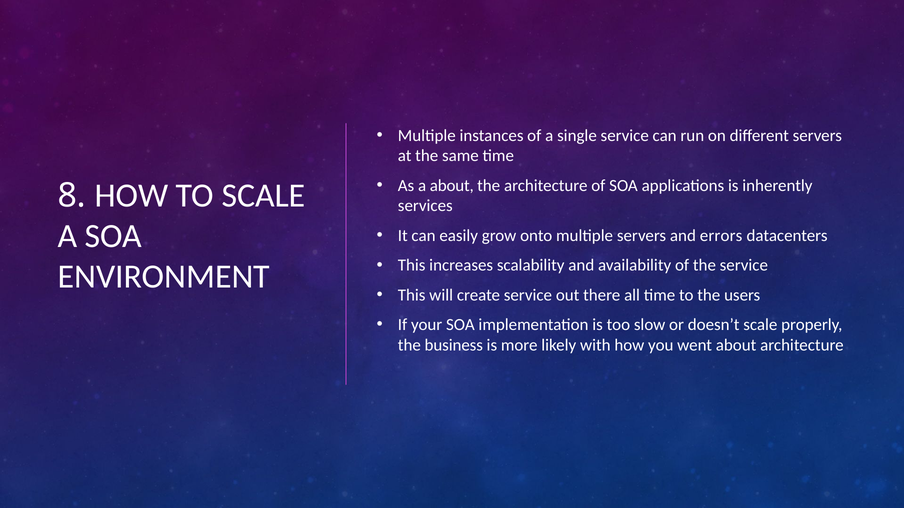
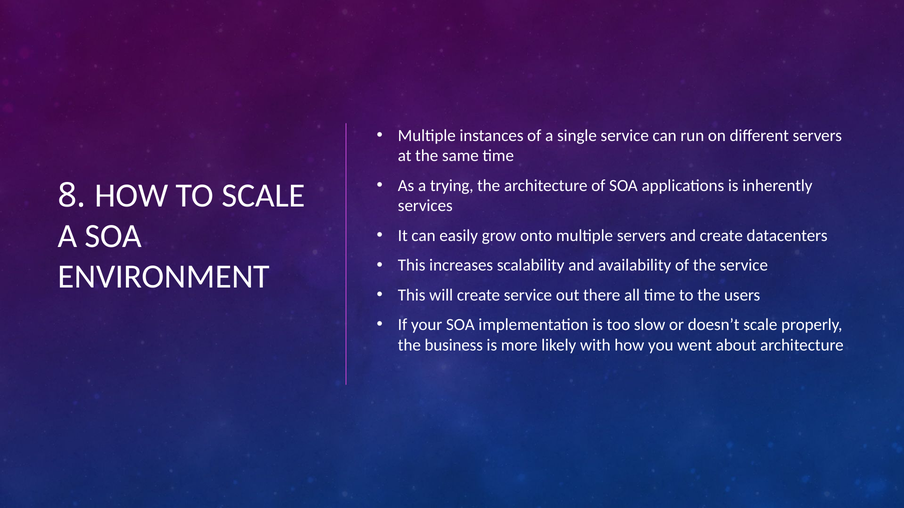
a about: about -> trying
and errors: errors -> create
